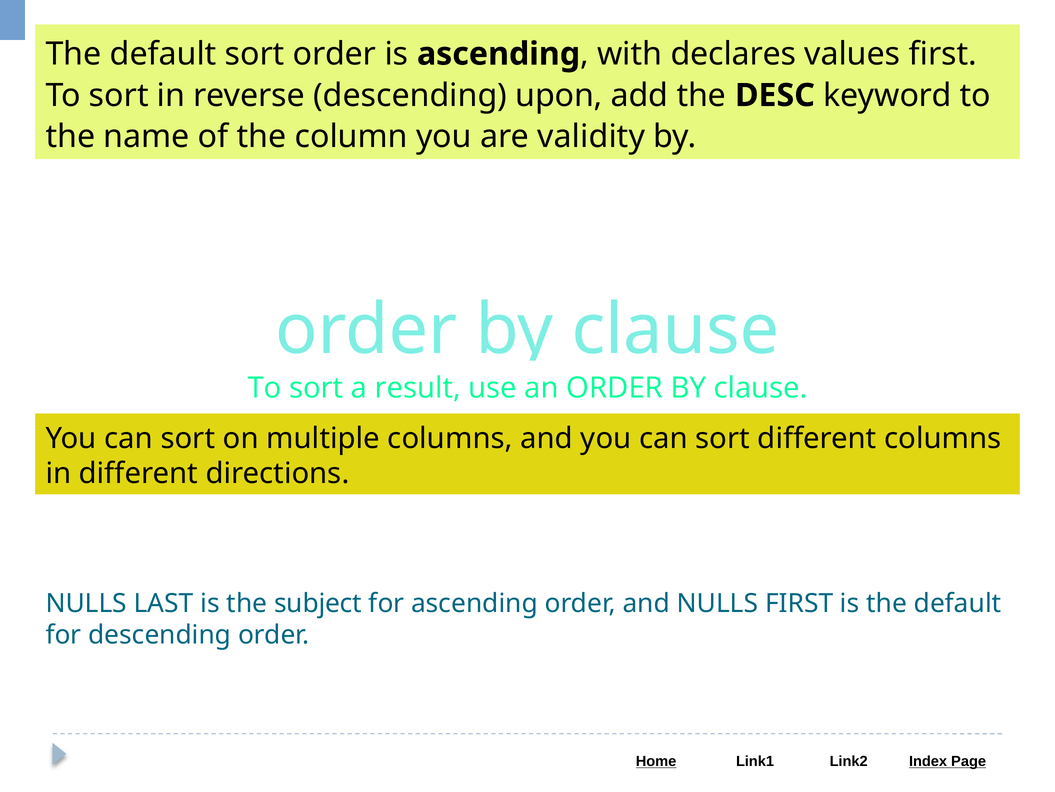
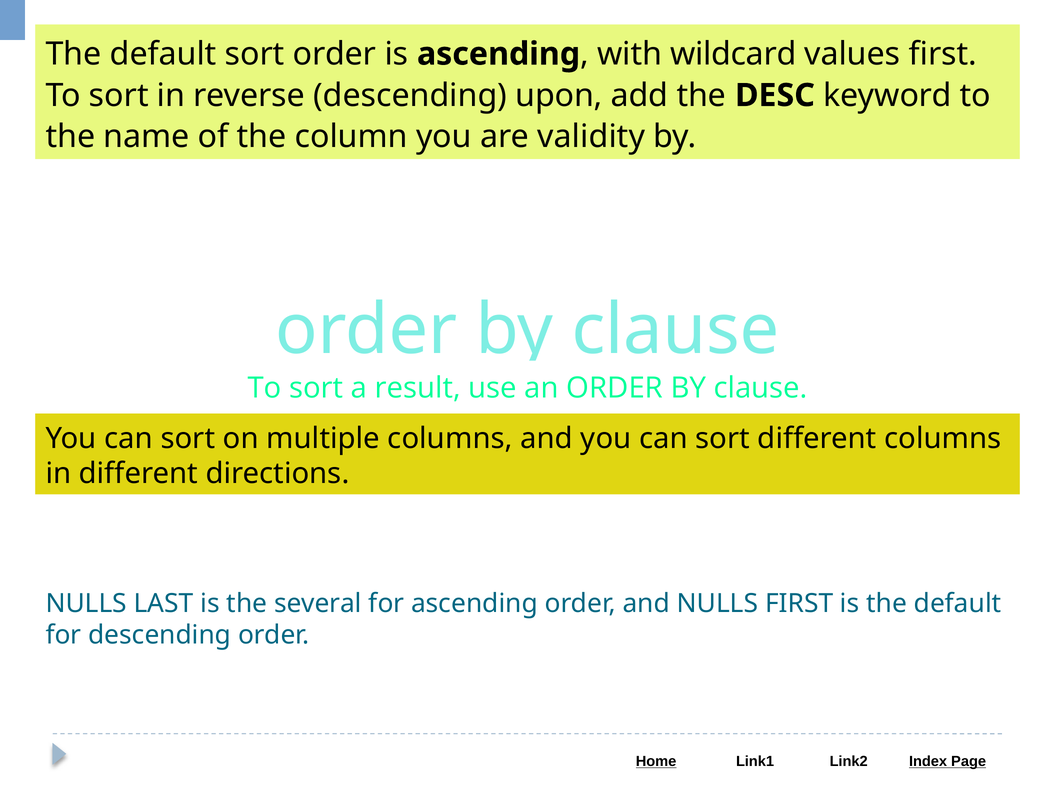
declares: declares -> wildcard
subject: subject -> several
